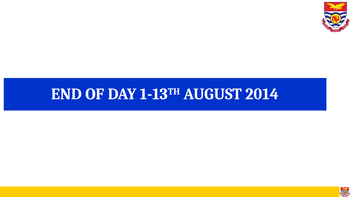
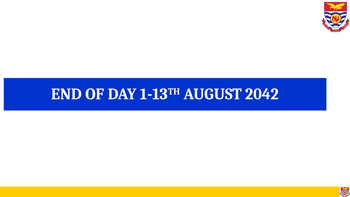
2014: 2014 -> 2042
